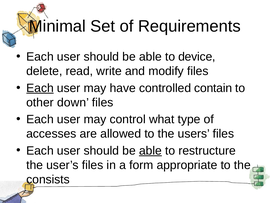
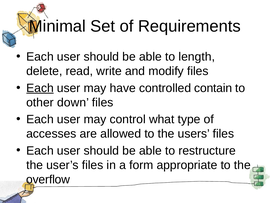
device: device -> length
able at (150, 150) underline: present -> none
consists: consists -> overflow
